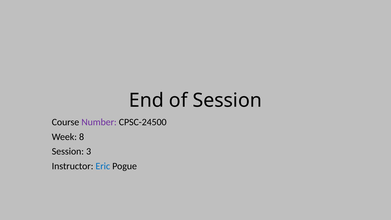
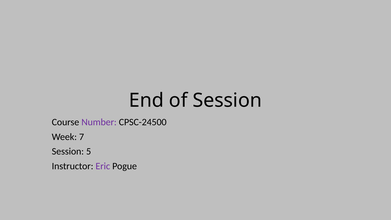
8: 8 -> 7
3: 3 -> 5
Eric colour: blue -> purple
